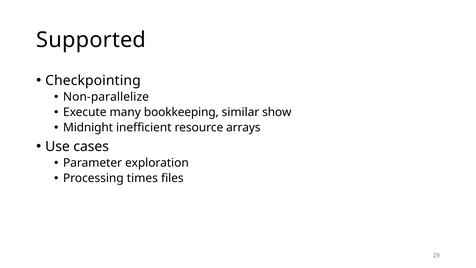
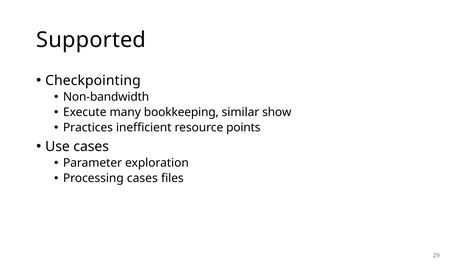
Non-parallelize: Non-parallelize -> Non-bandwidth
Midnight: Midnight -> Practices
arrays: arrays -> points
Processing times: times -> cases
